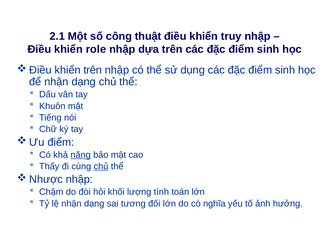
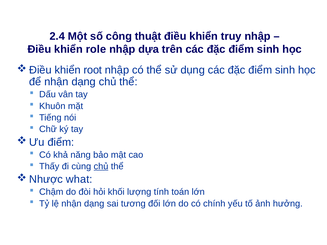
2.1: 2.1 -> 2.4
khiển trên: trên -> root
năng underline: present -> none
nhập at (79, 180): nhập -> what
nghĩa: nghĩa -> chính
